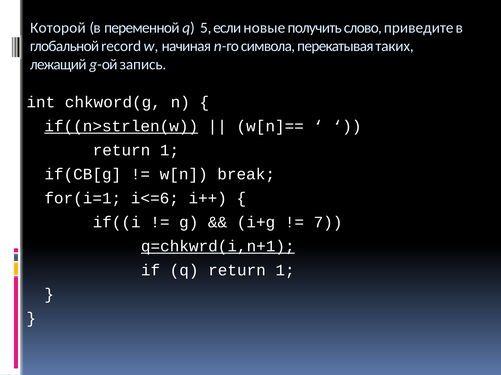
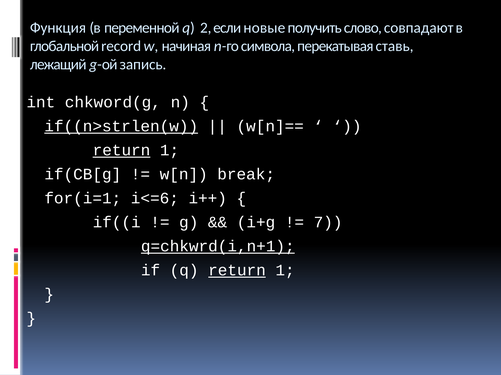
Которой: Которой -> Функция
5: 5 -> 2
приведите: приведите -> совпадают
таких: таких -> ставь
return at (121, 151) underline: none -> present
return at (237, 271) underline: none -> present
